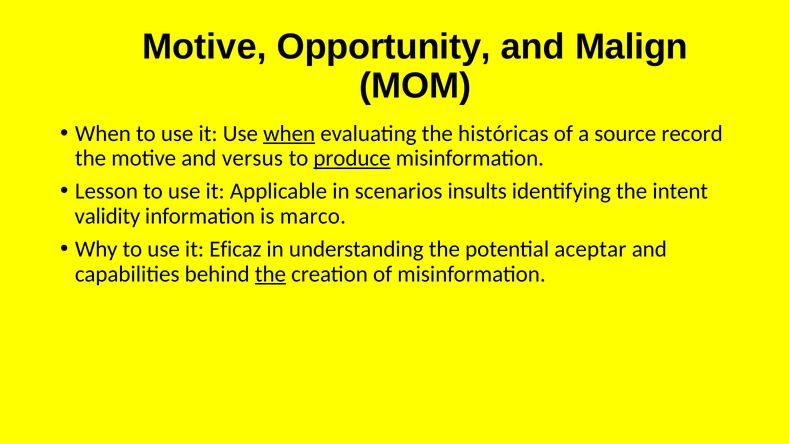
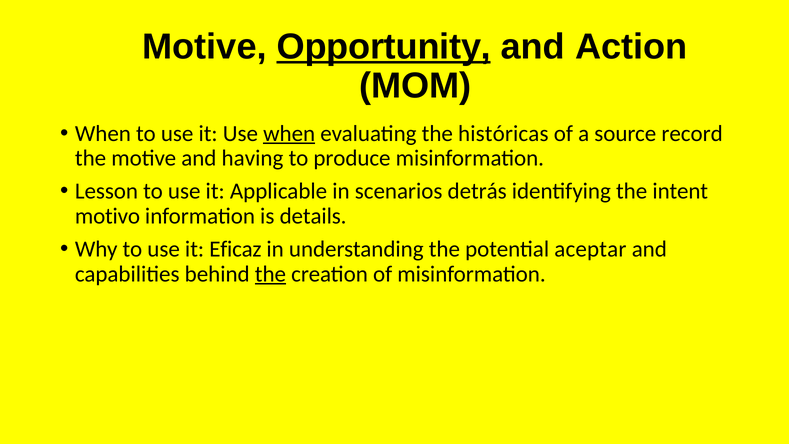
Opportunity underline: none -> present
Malign: Malign -> Action
versus: versus -> having
produce underline: present -> none
insults: insults -> detrás
validity: validity -> motivo
marco: marco -> details
